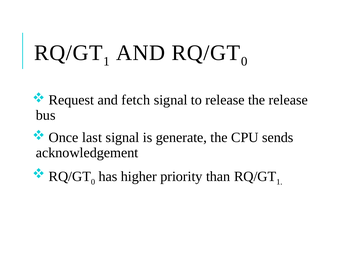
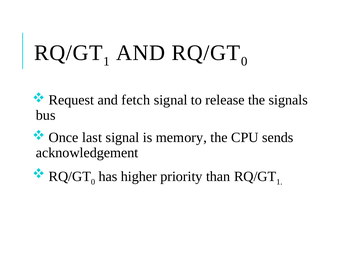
the release: release -> signals
generate: generate -> memory
